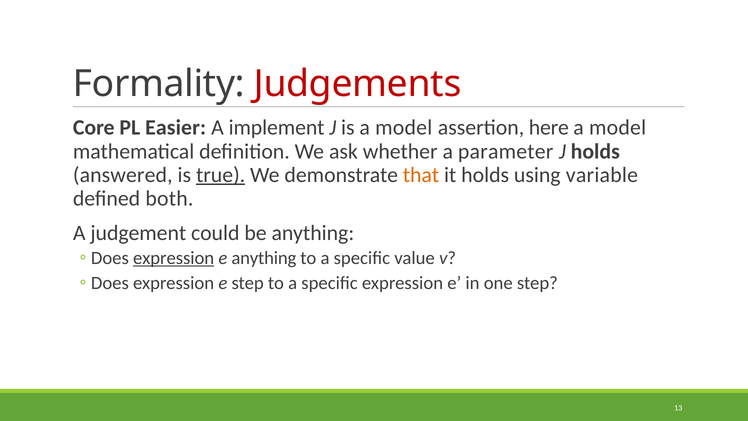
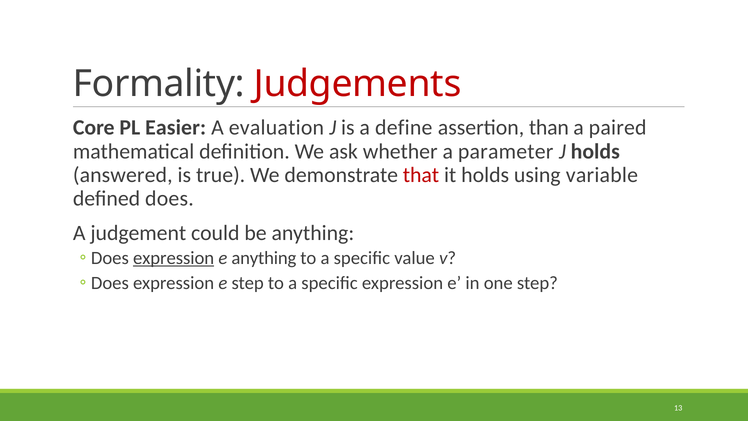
implement: implement -> evaluation
is a model: model -> define
here: here -> than
model at (618, 128): model -> paired
true underline: present -> none
that colour: orange -> red
both: both -> does
